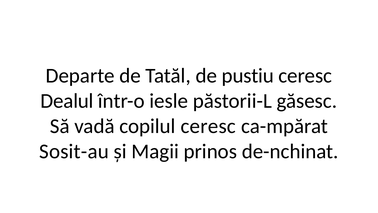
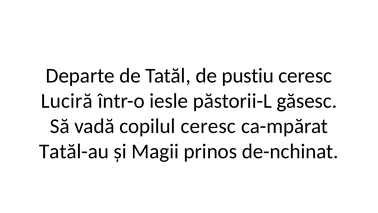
Dealul: Dealul -> Luciră
Sosit-au: Sosit-au -> Tatăl-au
